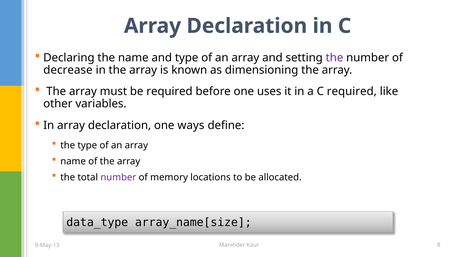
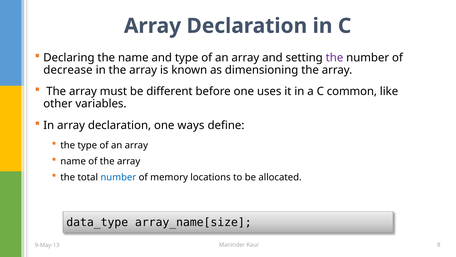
be required: required -> different
C required: required -> common
number at (118, 177) colour: purple -> blue
